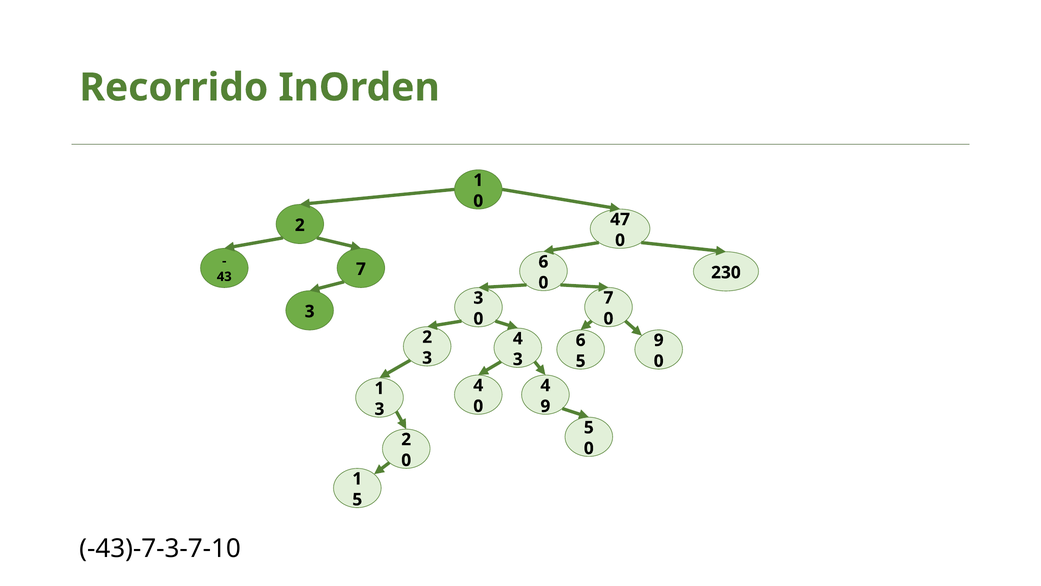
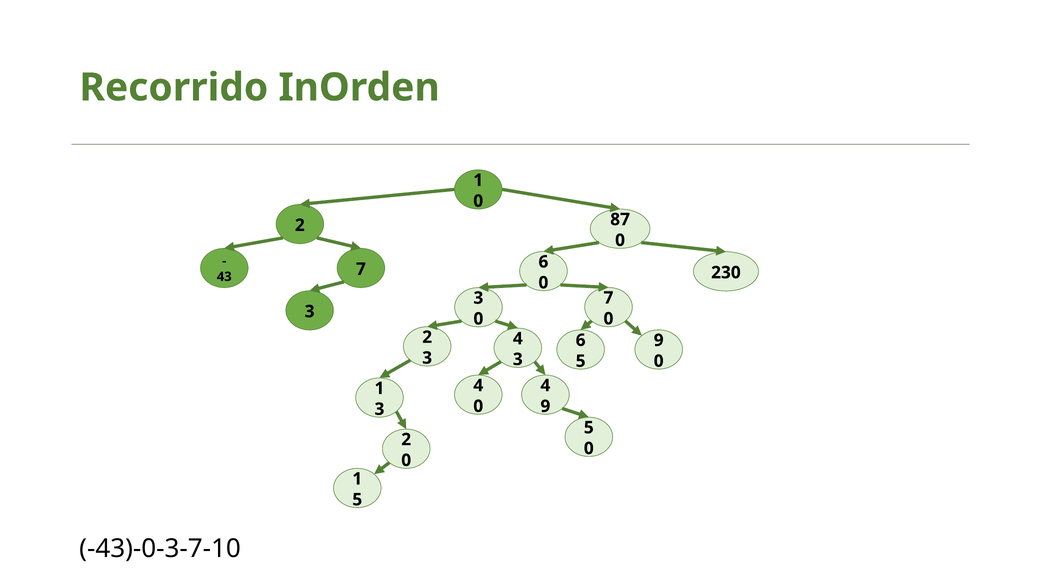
47: 47 -> 87
-43)-7-3-7-10: -43)-7-3-7-10 -> -43)-0-3-7-10
